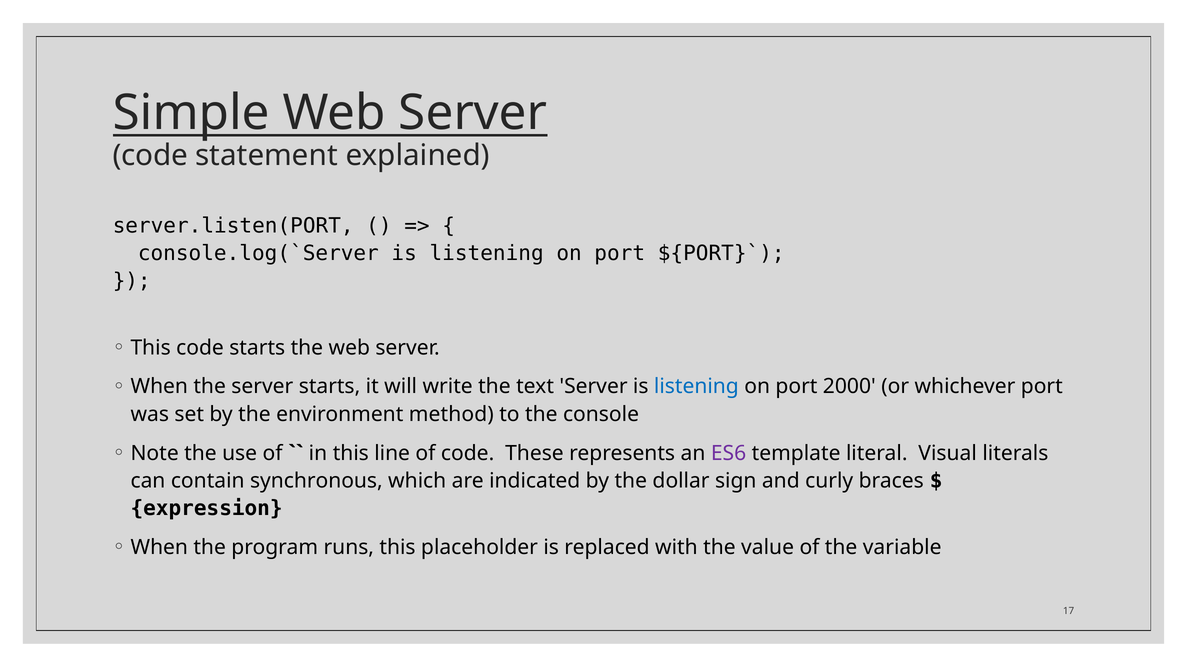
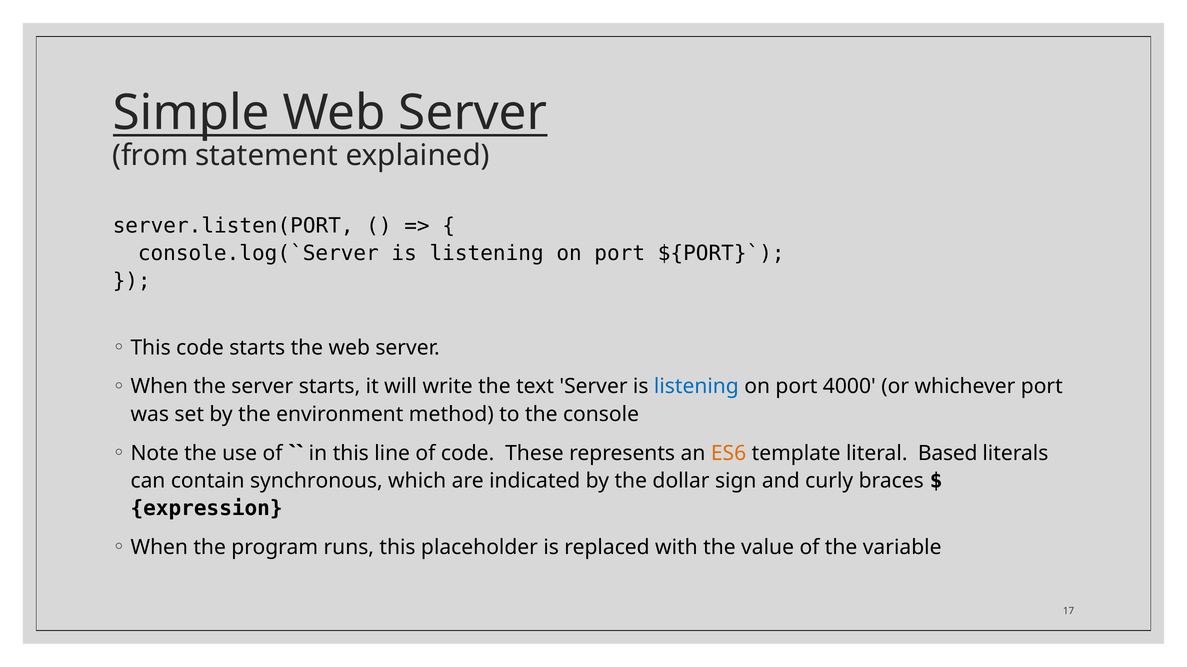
code at (150, 156): code -> from
2000: 2000 -> 4000
ES6 colour: purple -> orange
Visual: Visual -> Based
